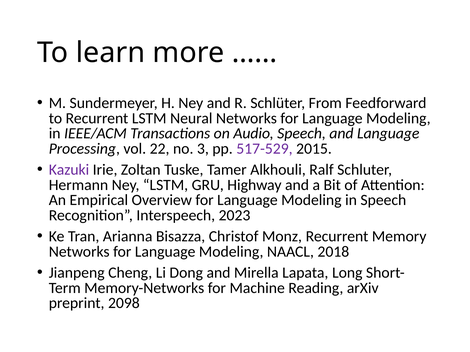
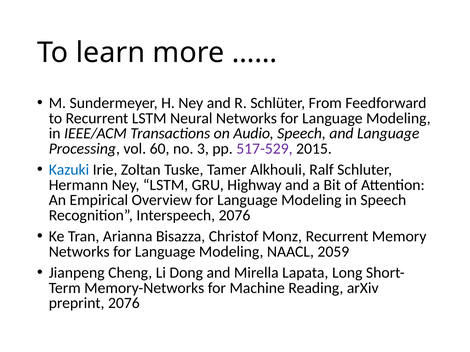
22: 22 -> 60
Kazuki colour: purple -> blue
Interspeech 2023: 2023 -> 2076
2018: 2018 -> 2059
preprint 2098: 2098 -> 2076
